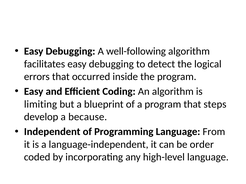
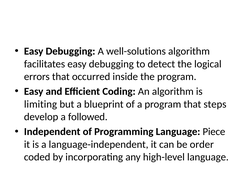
well-following: well-following -> well-solutions
because: because -> followed
From: From -> Piece
